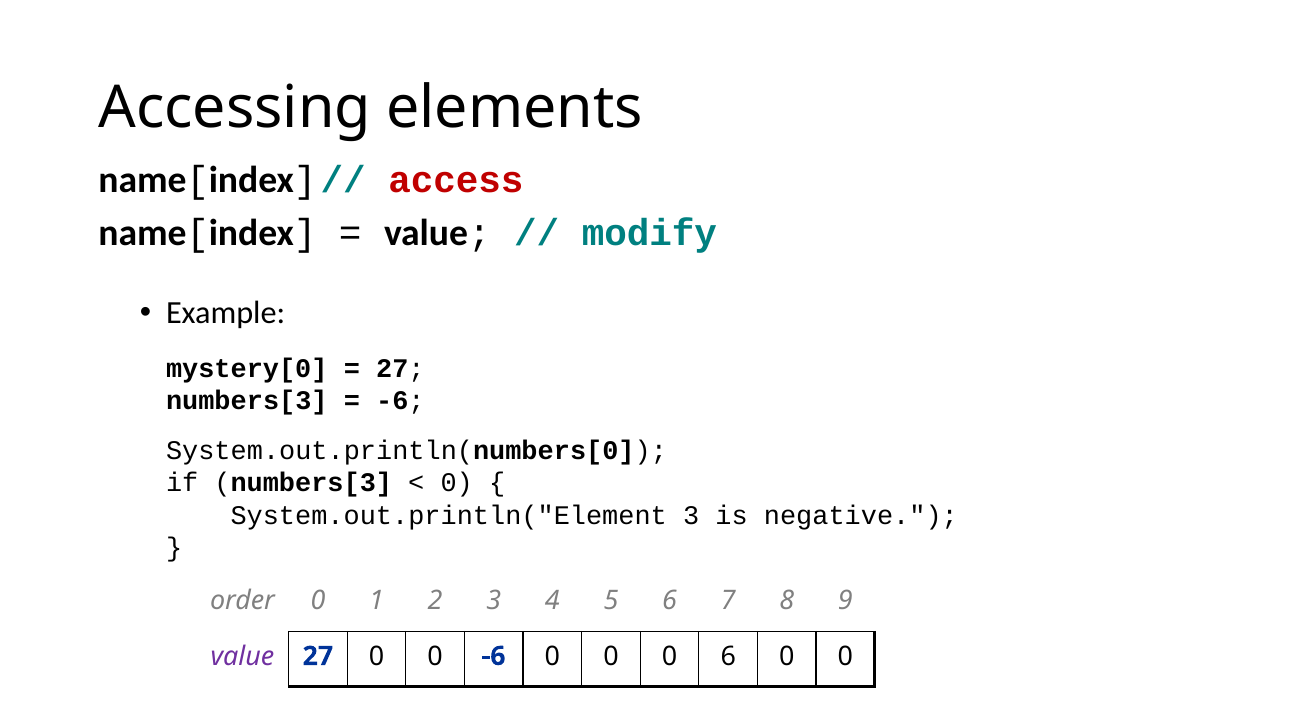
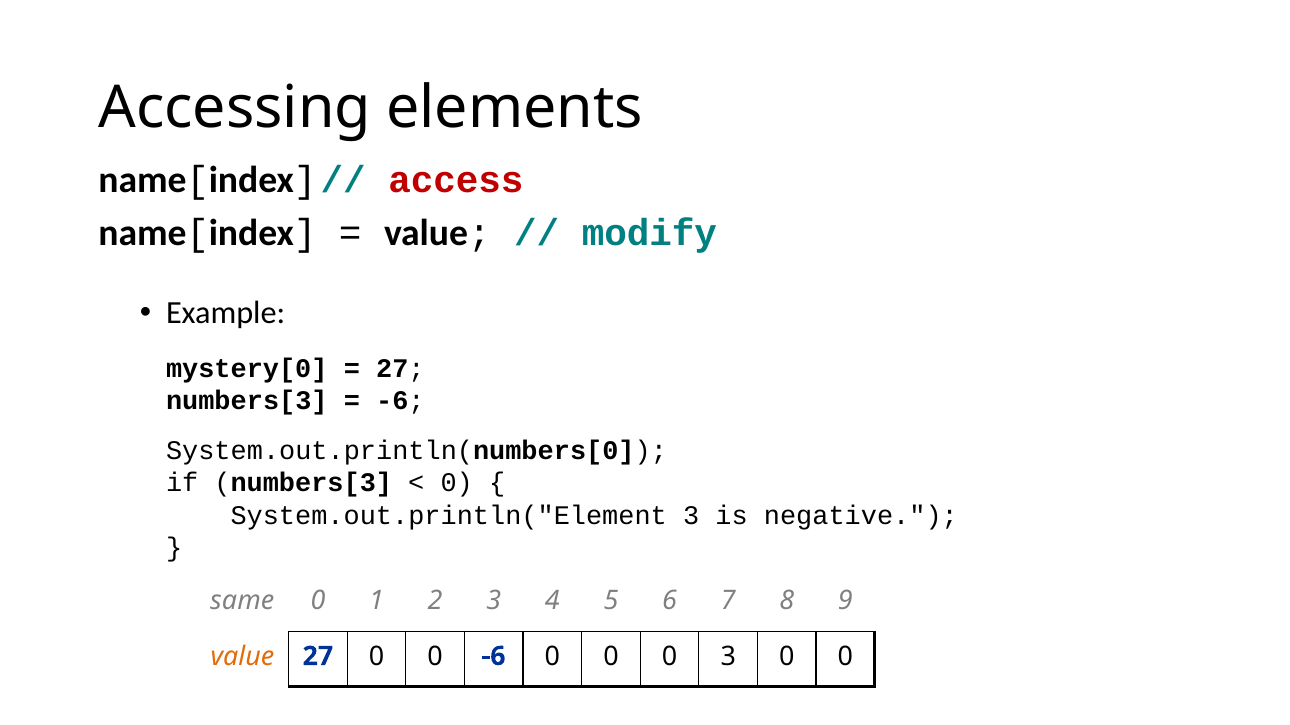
order: order -> same
value at (242, 657) colour: purple -> orange
0 6: 6 -> 3
